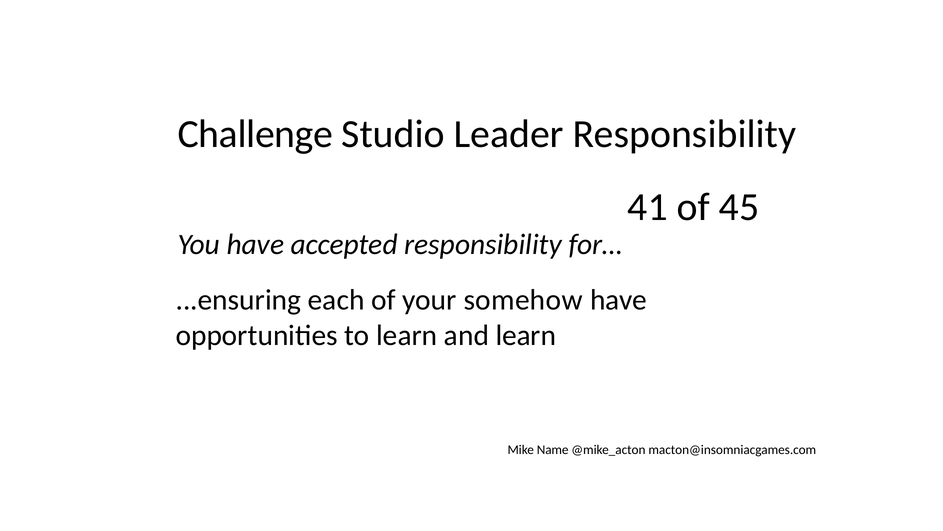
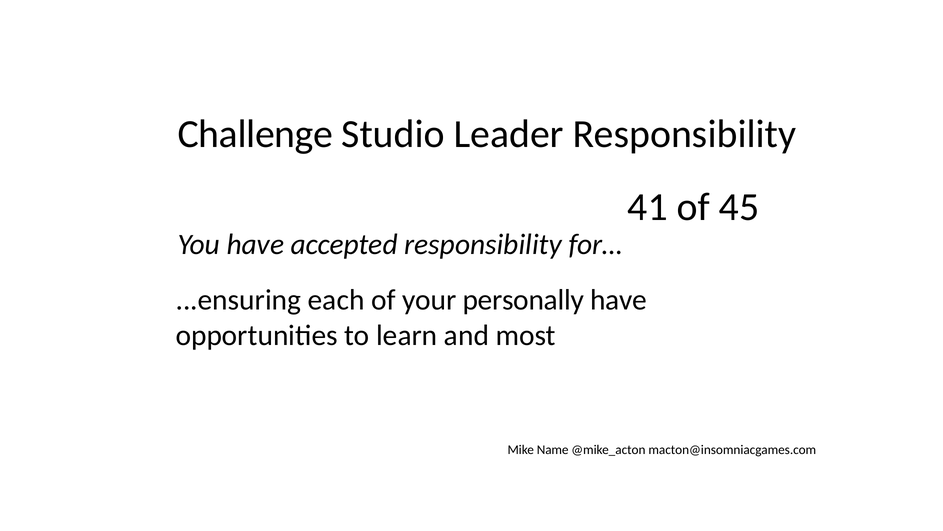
somehow: somehow -> personally
and learn: learn -> most
